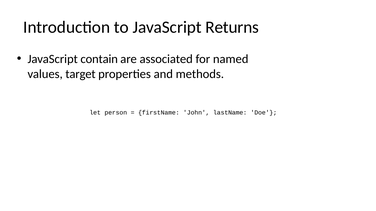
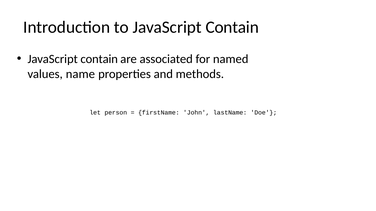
to JavaScript Returns: Returns -> Contain
target: target -> name
